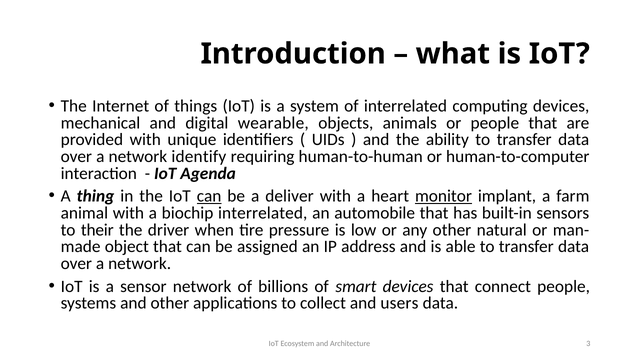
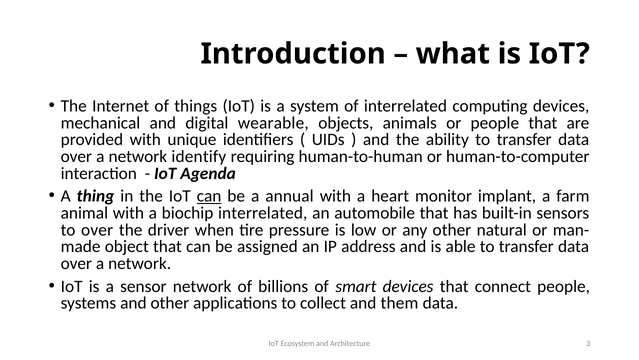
deliver: deliver -> annual
monitor underline: present -> none
to their: their -> over
users: users -> them
